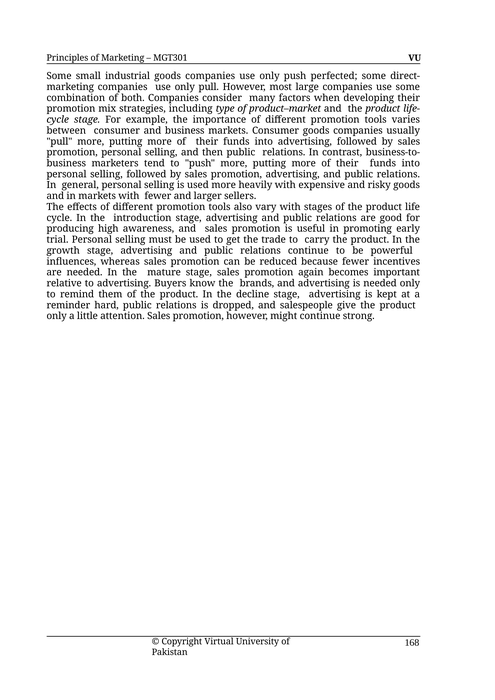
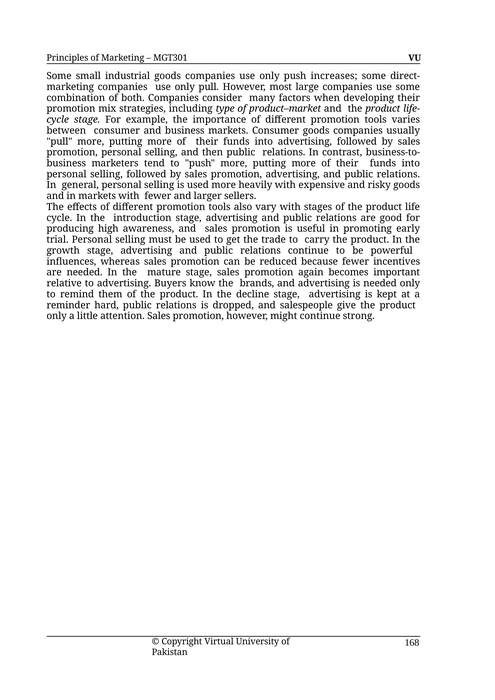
perfected: perfected -> increases
